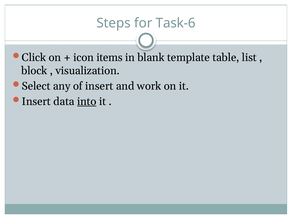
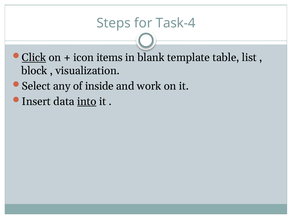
Task-6: Task-6 -> Task-4
Click underline: none -> present
of insert: insert -> inside
